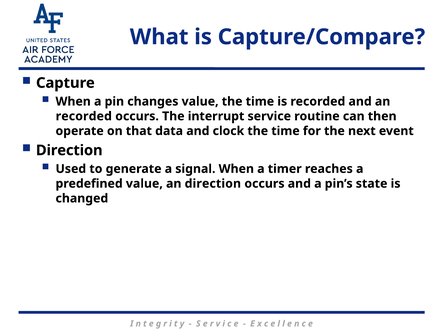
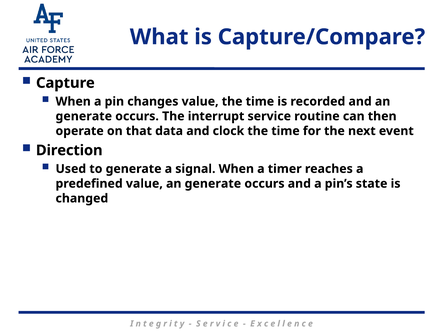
recorded at (84, 116): recorded -> generate
value an direction: direction -> generate
